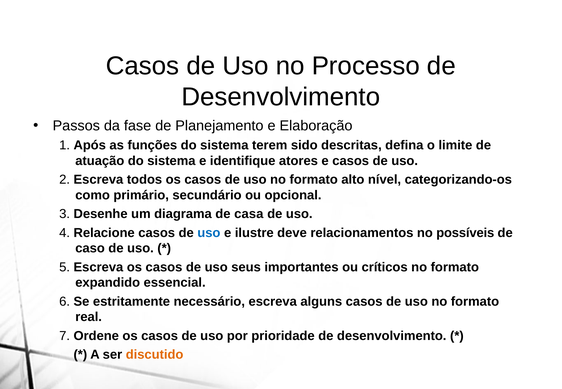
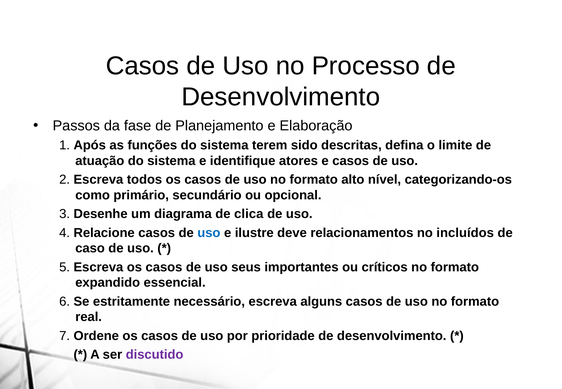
casa: casa -> clica
possíveis: possíveis -> incluídos
discutido colour: orange -> purple
